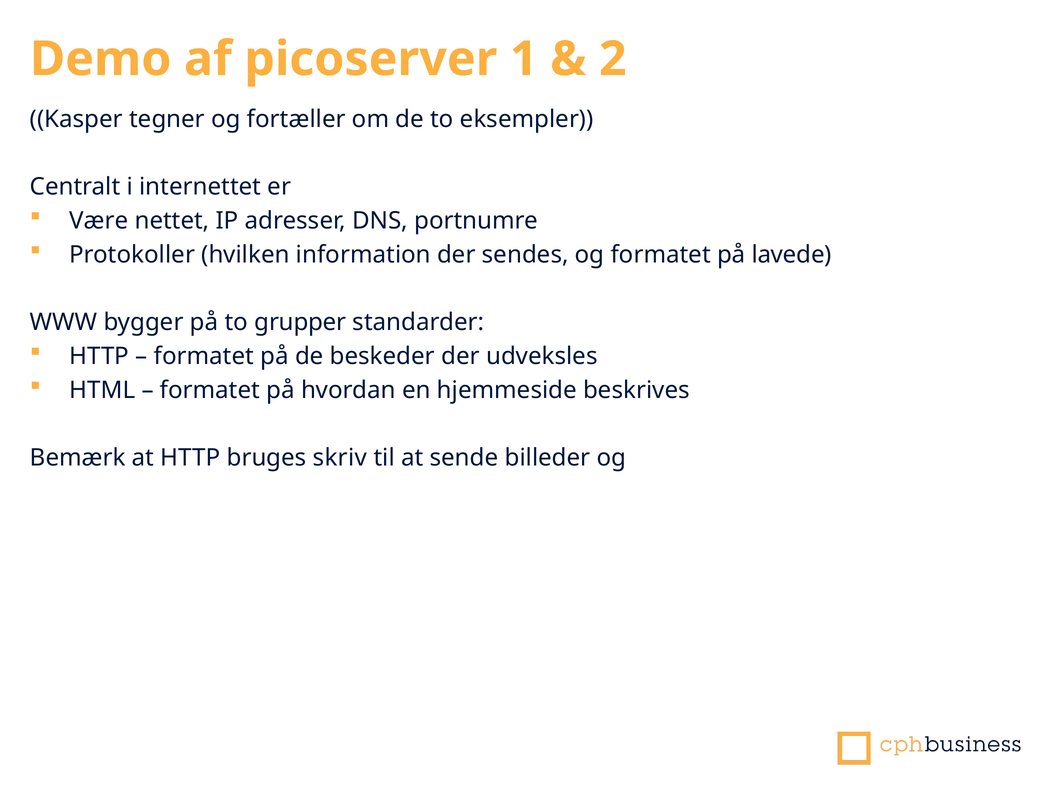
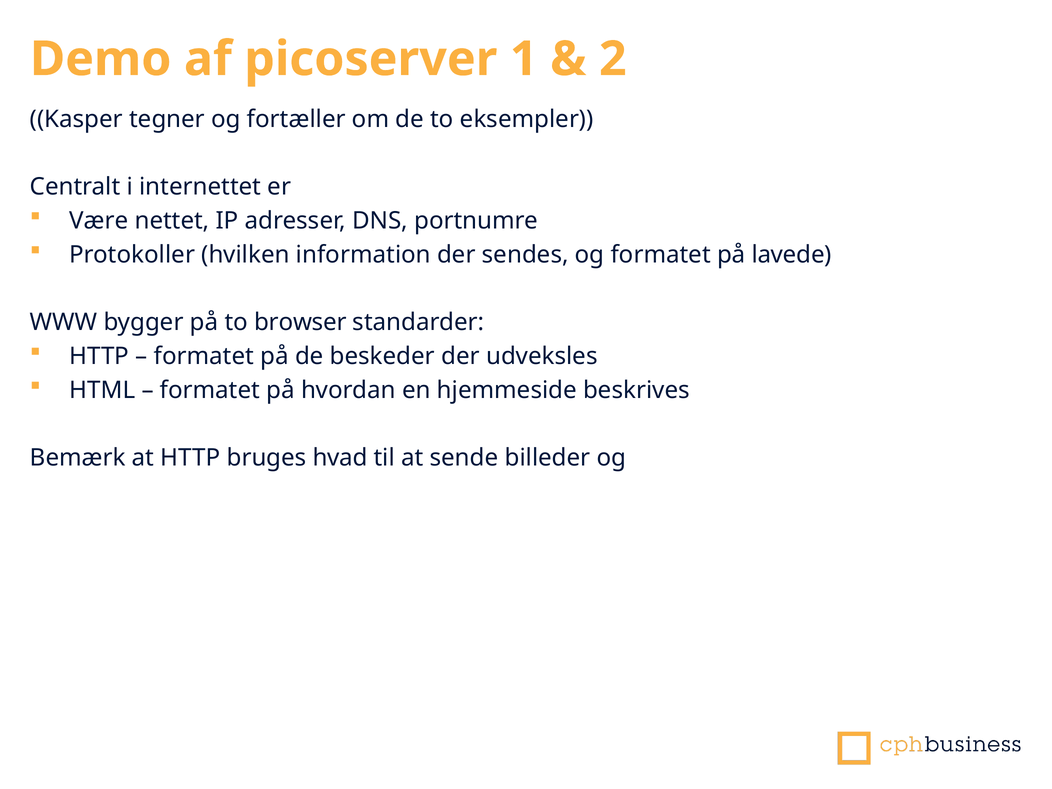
grupper: grupper -> browser
skriv: skriv -> hvad
